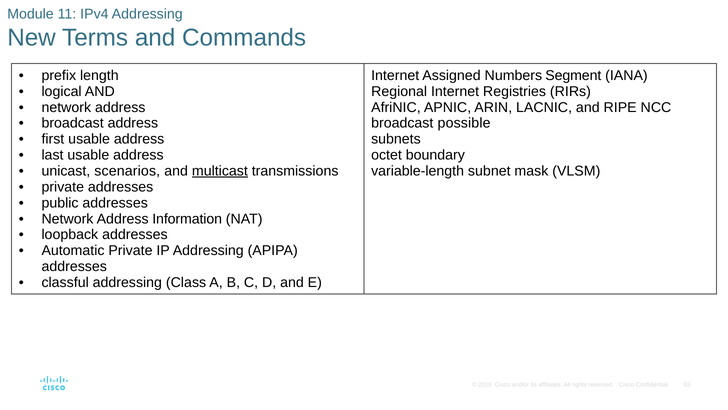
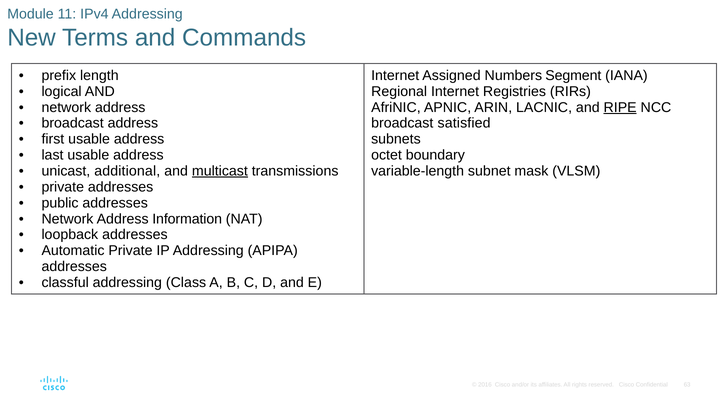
RIPE underline: none -> present
possible: possible -> satisfied
scenarios: scenarios -> additional
